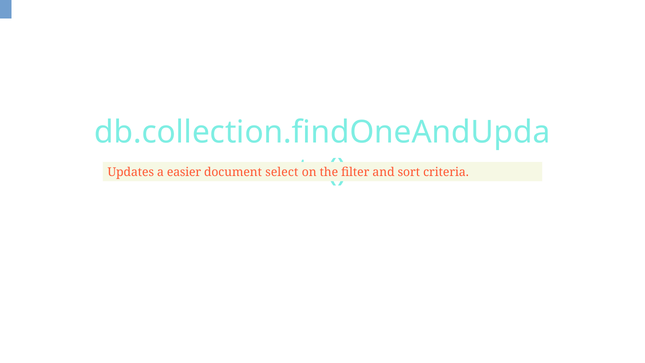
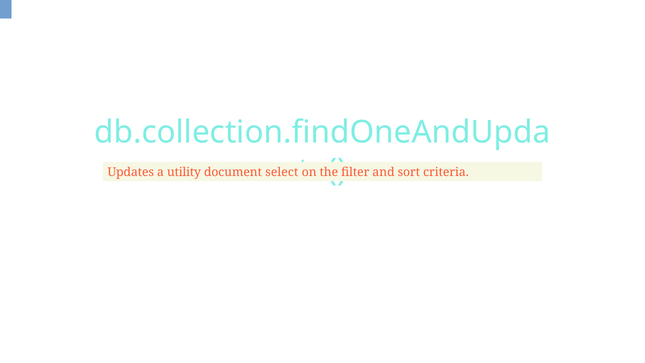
easier: easier -> utility
